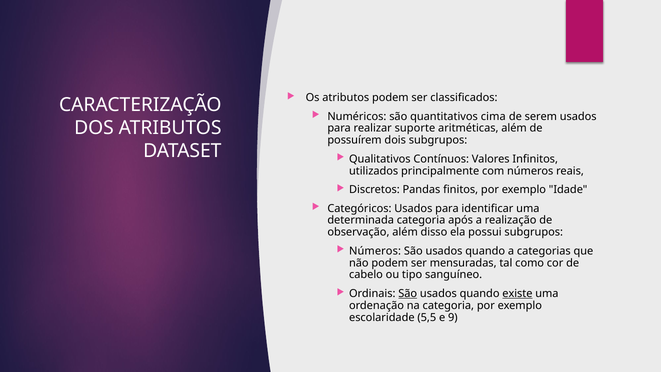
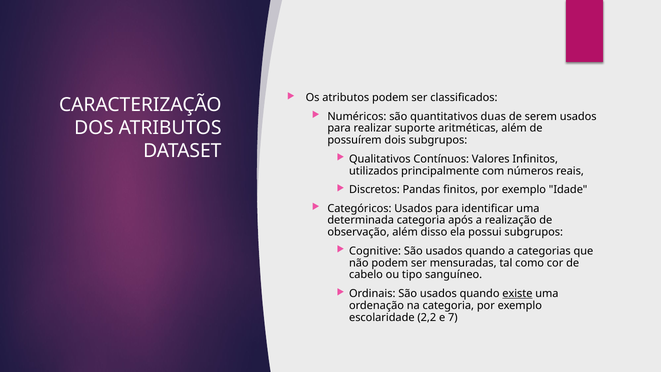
cima: cima -> duas
Números at (375, 251): Números -> Cognitive
São at (408, 293) underline: present -> none
5,5: 5,5 -> 2,2
9: 9 -> 7
